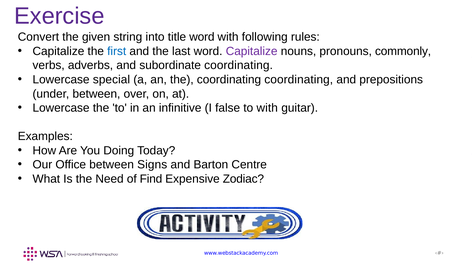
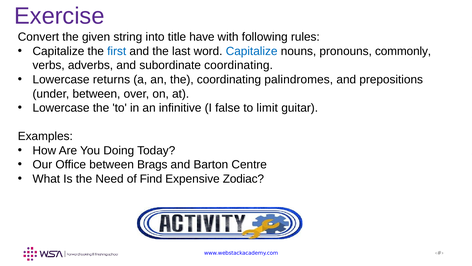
title word: word -> have
Capitalize at (252, 51) colour: purple -> blue
special: special -> returns
coordinating coordinating: coordinating -> palindromes
to with: with -> limit
Signs: Signs -> Brags
